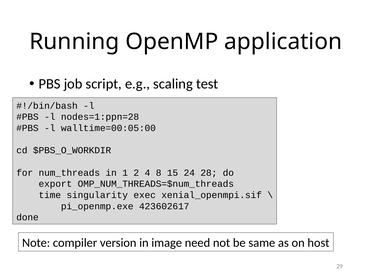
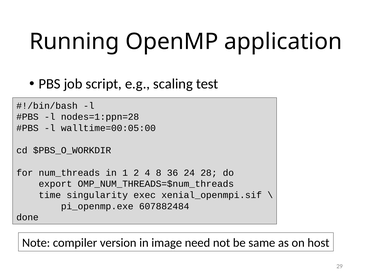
15: 15 -> 36
423602617: 423602617 -> 607882484
